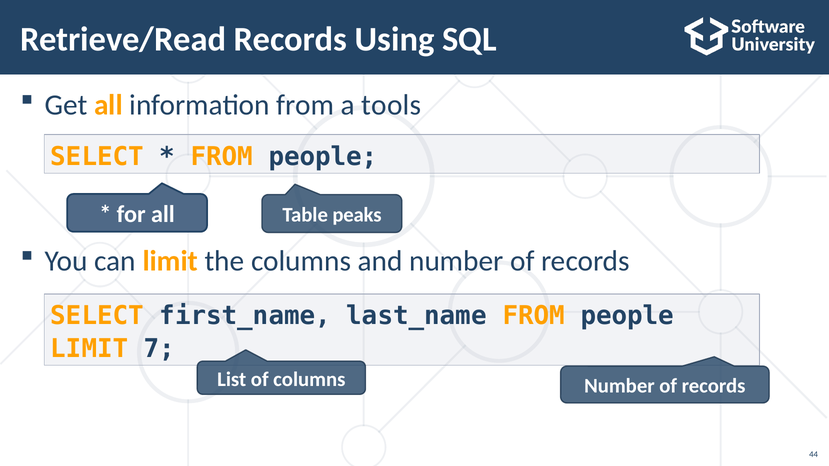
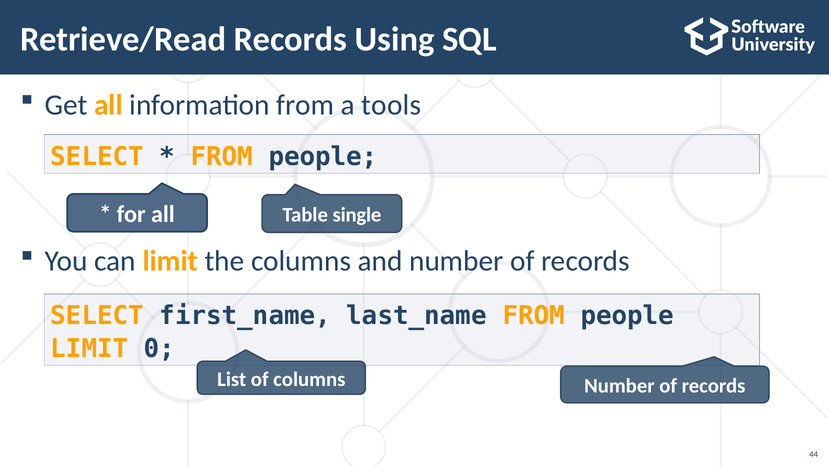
peaks: peaks -> single
7: 7 -> 0
